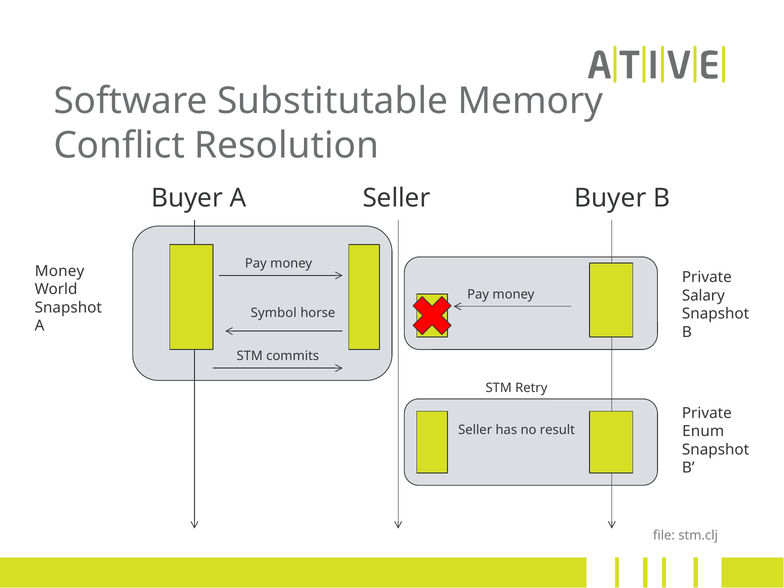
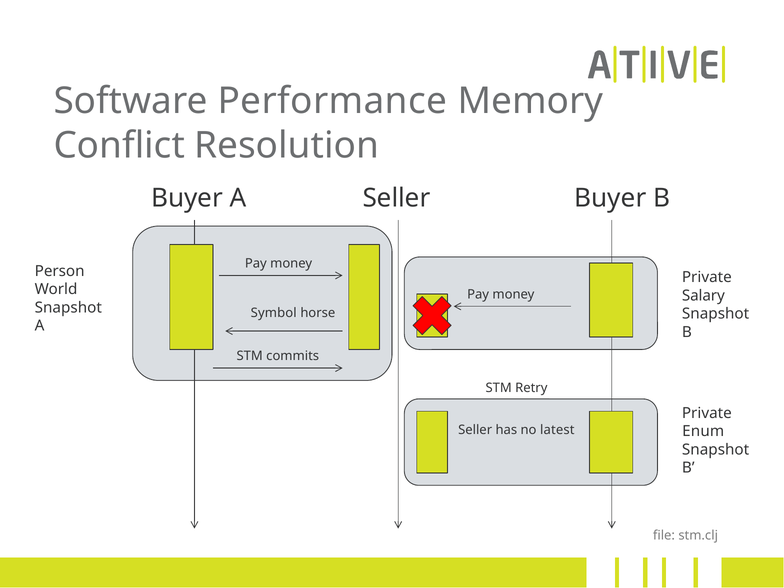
Substitutable: Substitutable -> Performance
Money at (60, 271): Money -> Person
result: result -> latest
